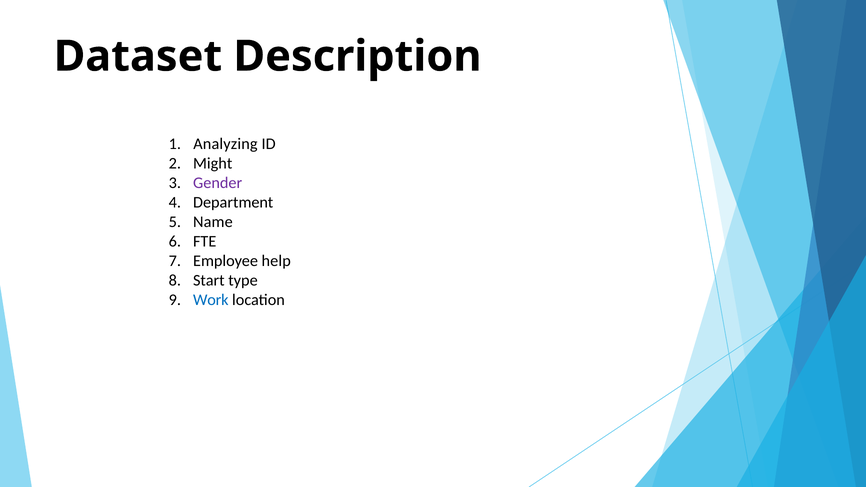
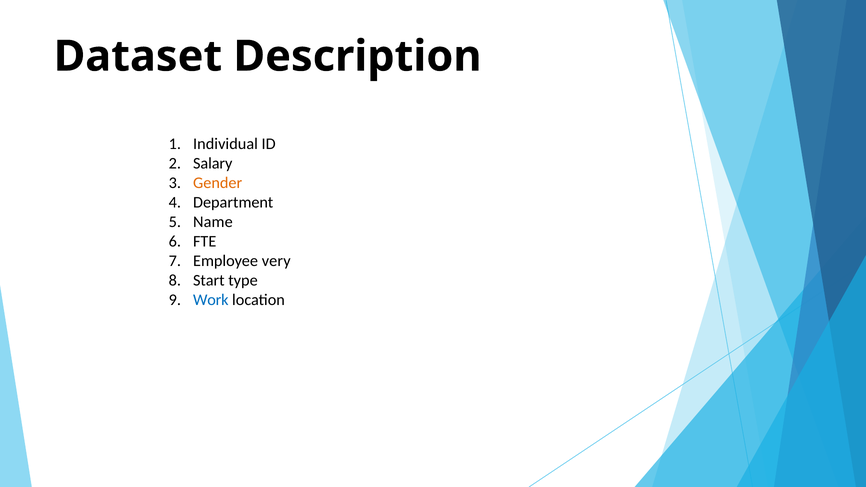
Analyzing: Analyzing -> Individual
Might: Might -> Salary
Gender colour: purple -> orange
help: help -> very
